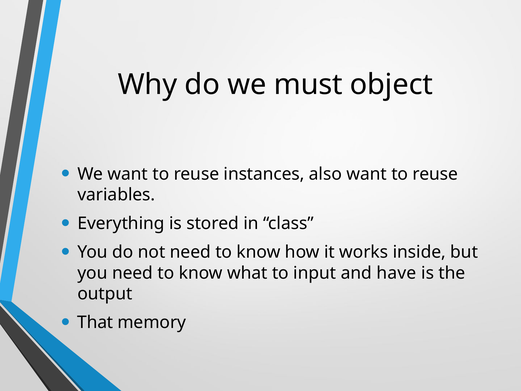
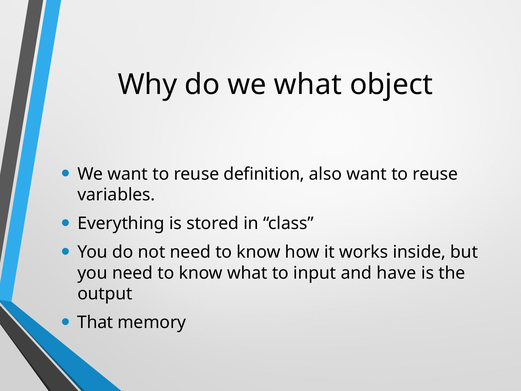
we must: must -> what
instances: instances -> definition
